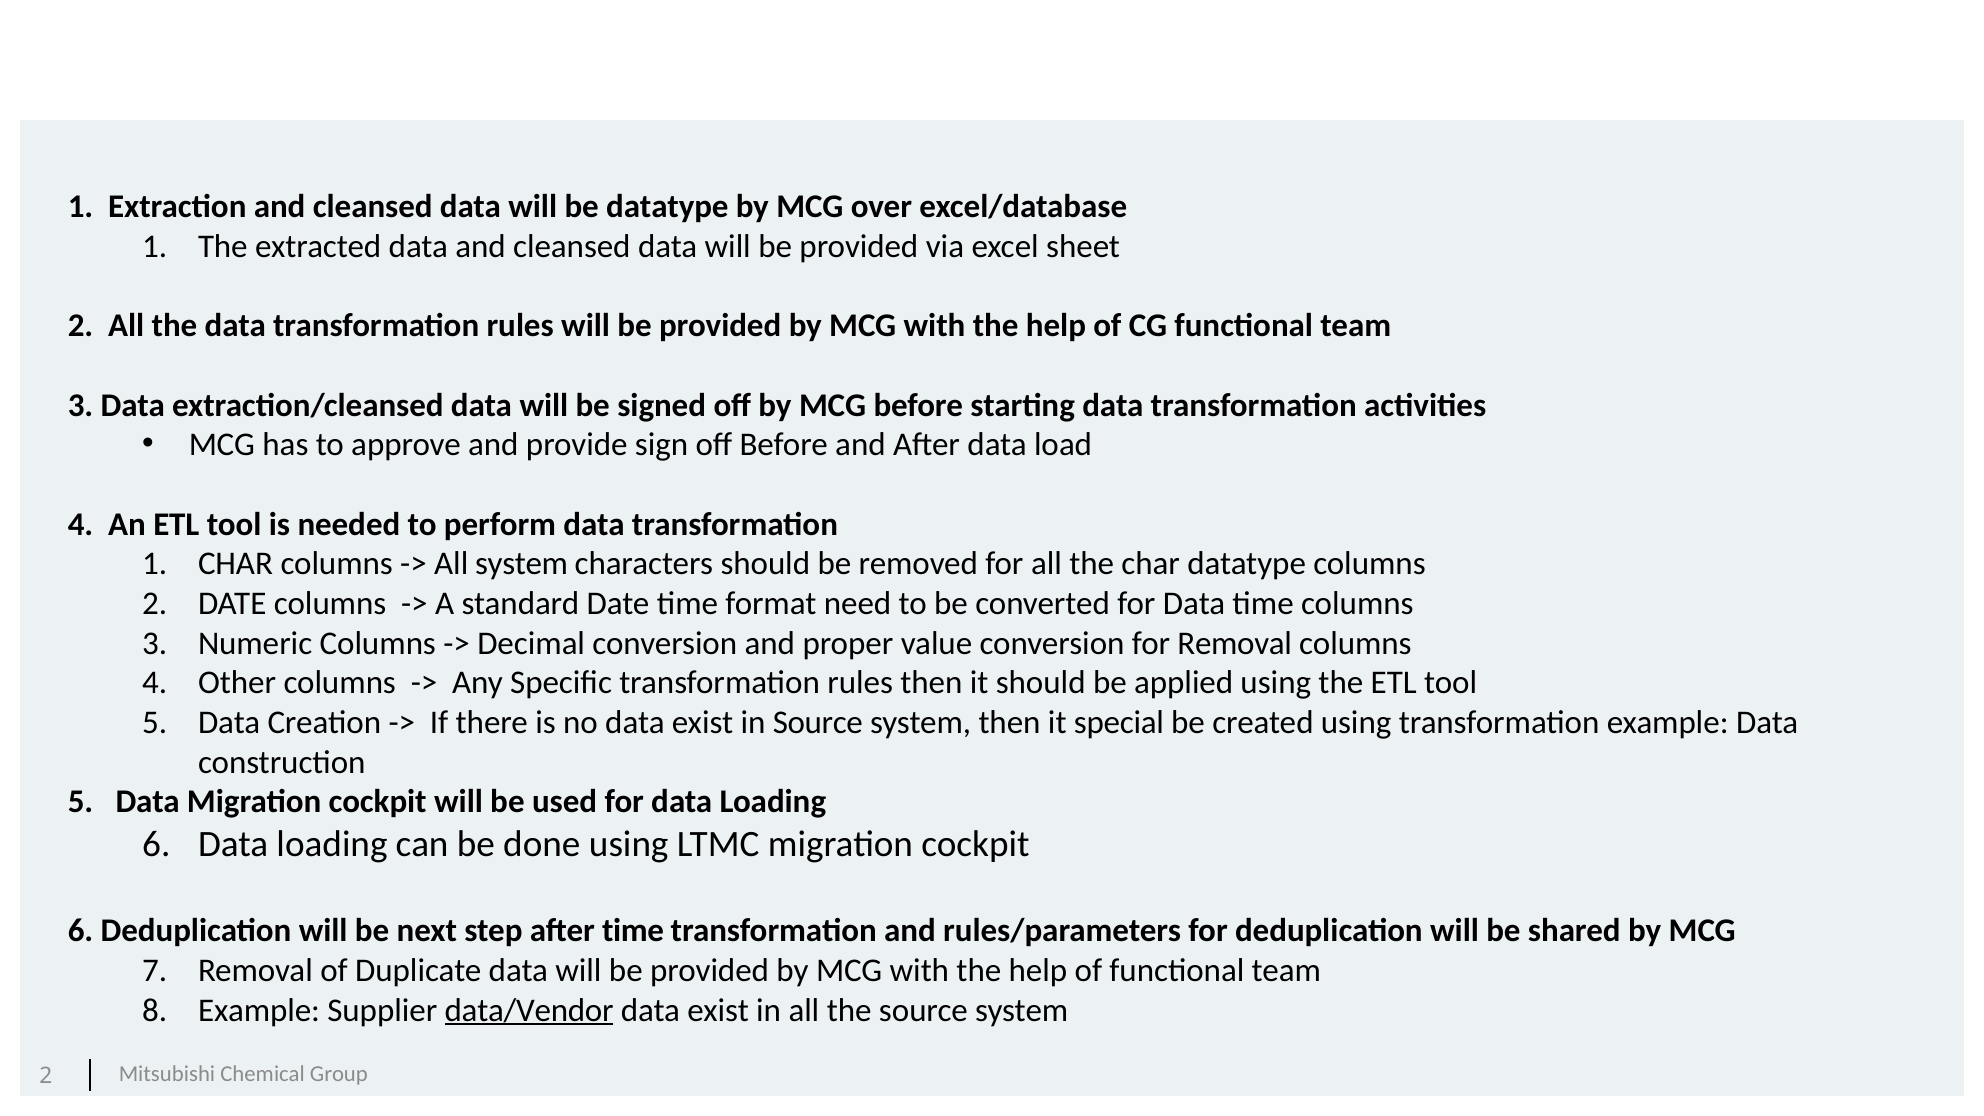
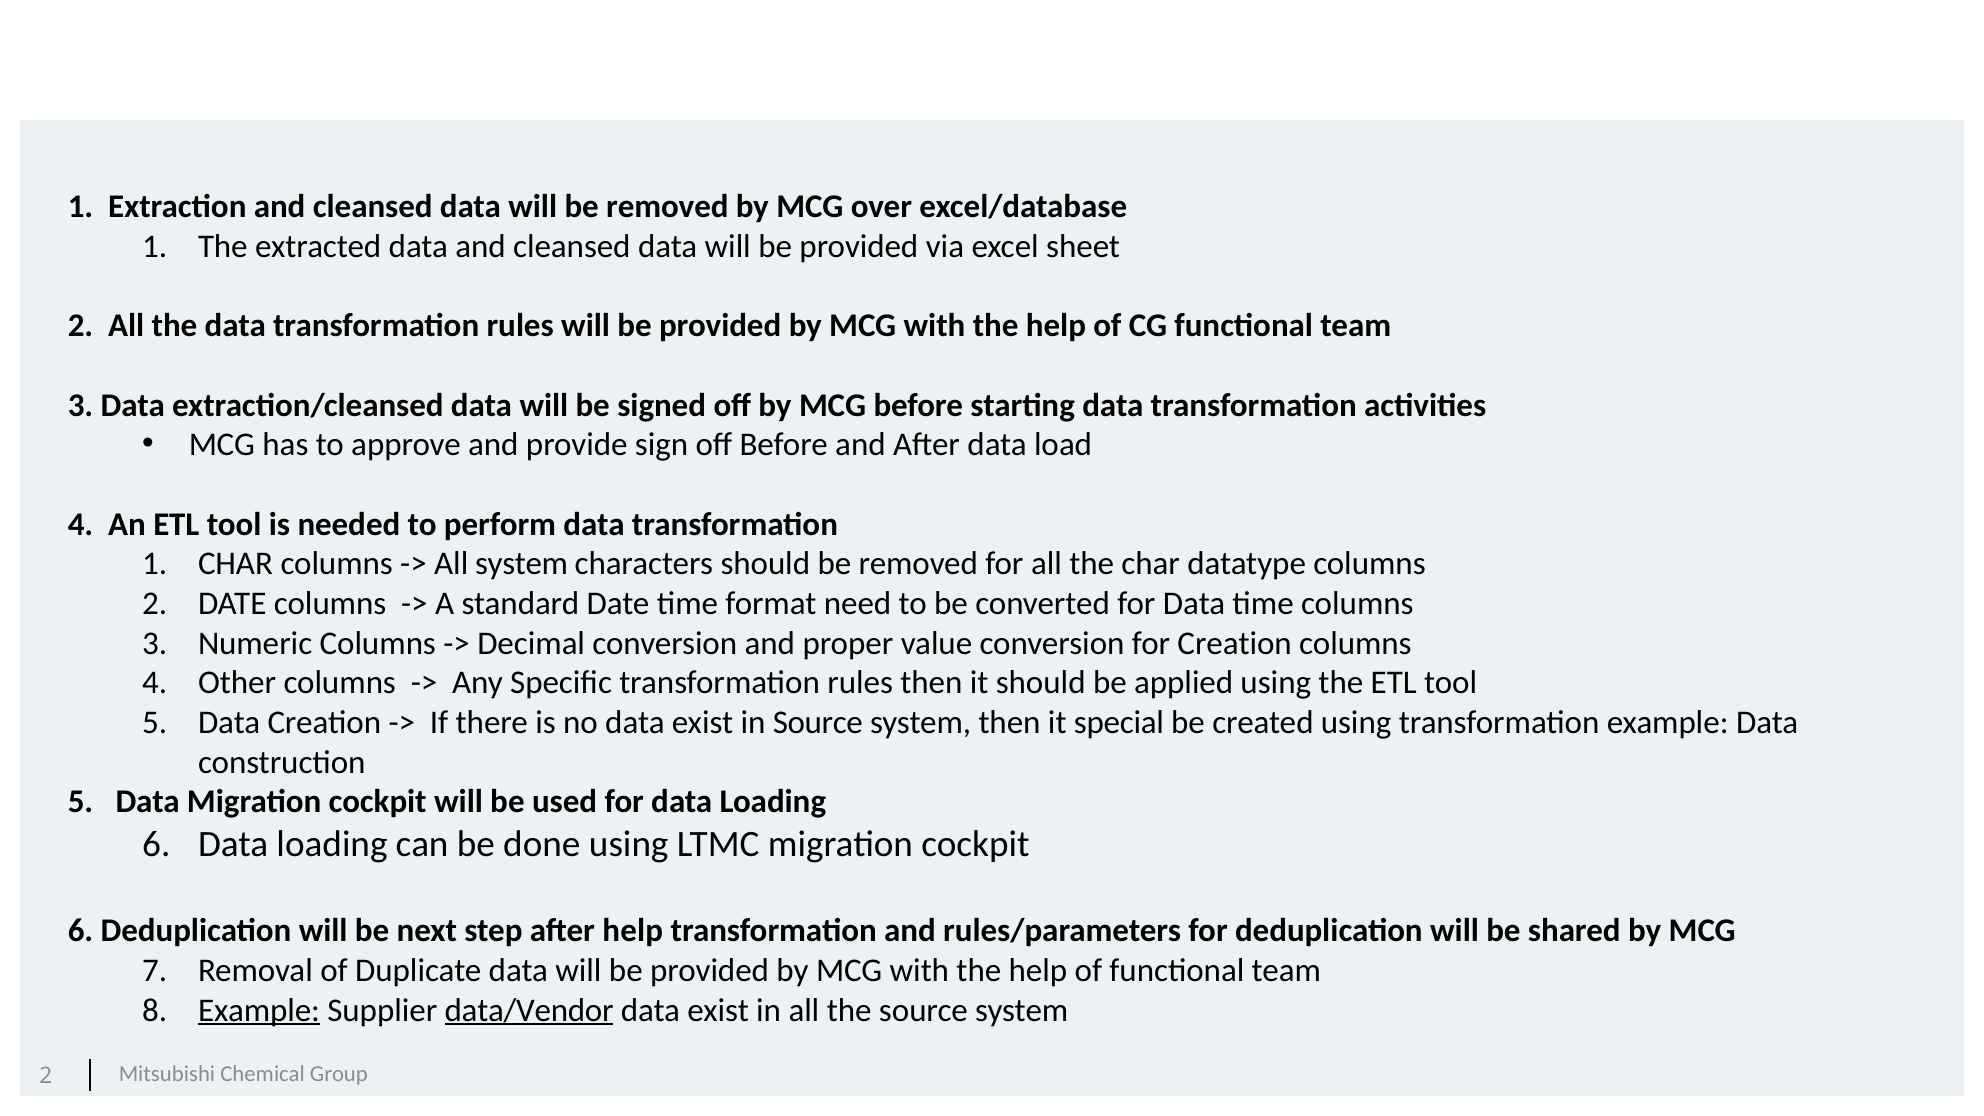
will be datatype: datatype -> removed
for Removal: Removal -> Creation
after time: time -> help
Example at (259, 1010) underline: none -> present
